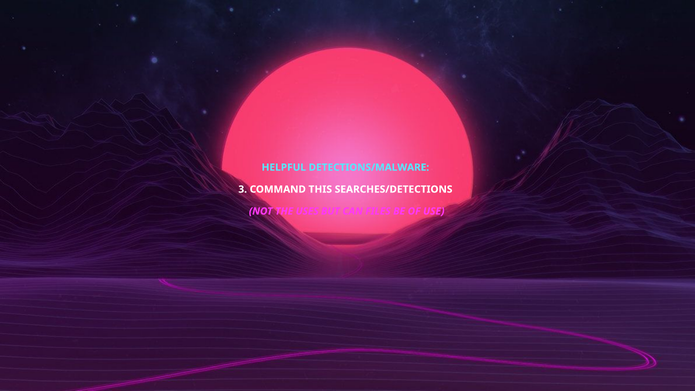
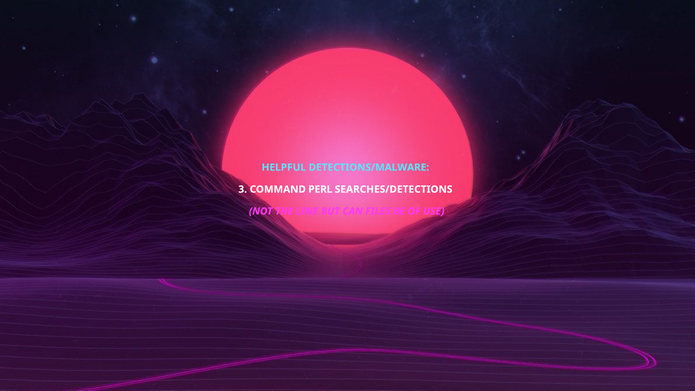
THIS: THIS -> PERL
USES: USES -> LINE
